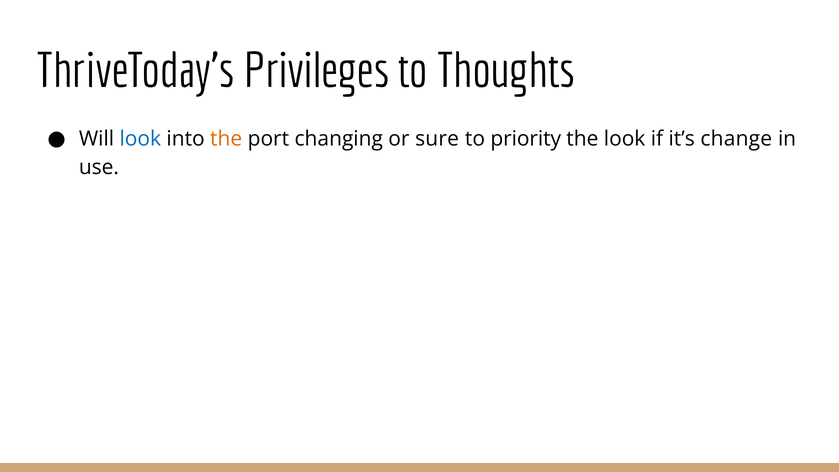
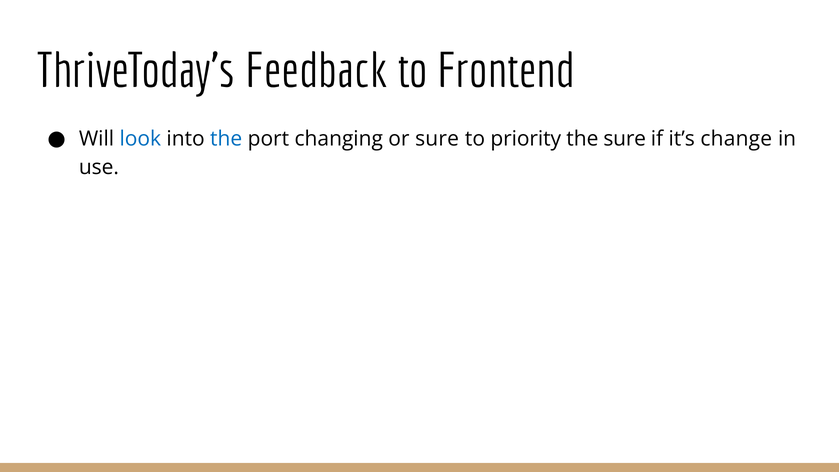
Privileges: Privileges -> Feedback
Thoughts: Thoughts -> Frontend
the at (226, 139) colour: orange -> blue
the look: look -> sure
